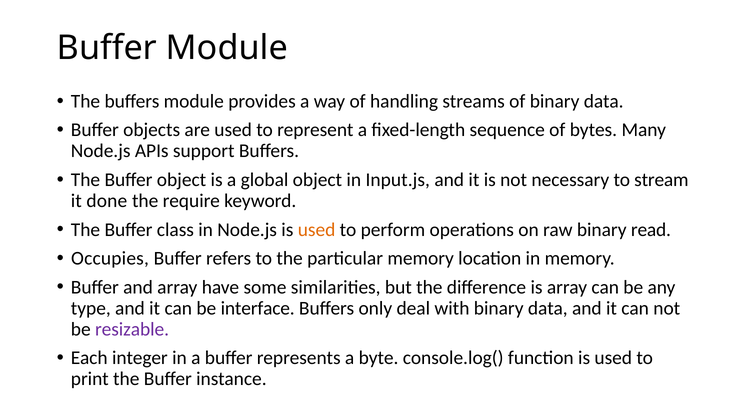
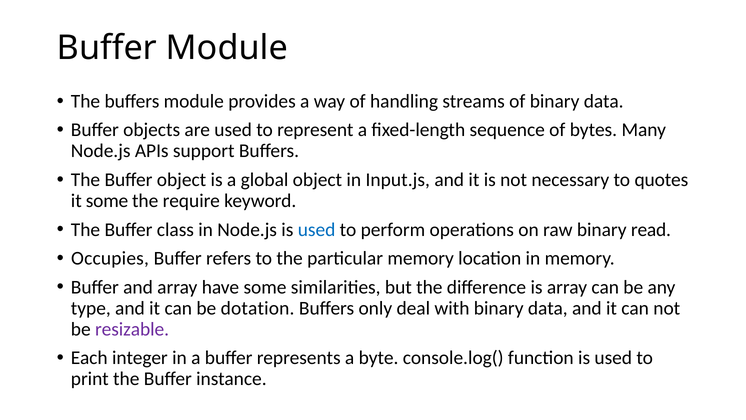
stream: stream -> quotes
it done: done -> some
used at (317, 229) colour: orange -> blue
interface: interface -> dotation
